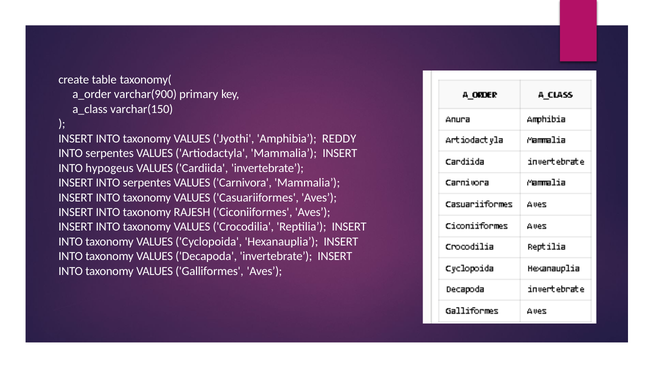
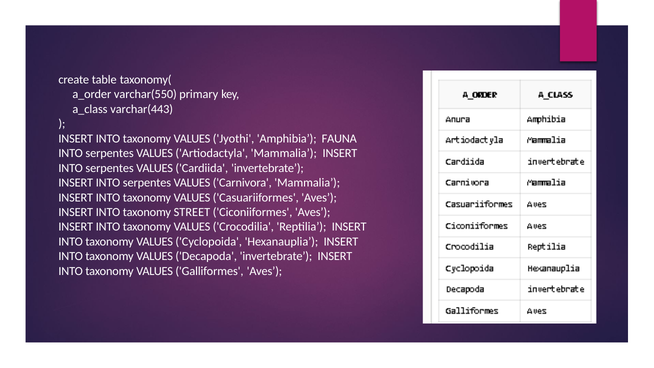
varchar(900: varchar(900 -> varchar(550
varchar(150: varchar(150 -> varchar(443
REDDY: REDDY -> FAUNA
hypogeus at (110, 168): hypogeus -> serpentes
RAJESH: RAJESH -> STREET
